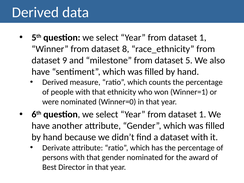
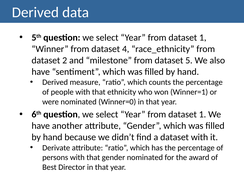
8: 8 -> 4
9: 9 -> 2
